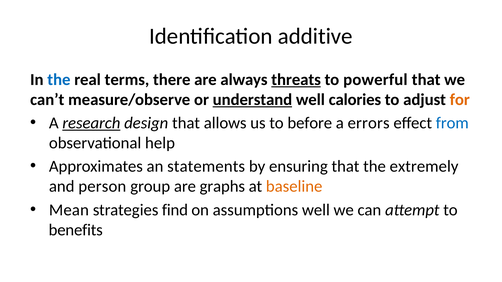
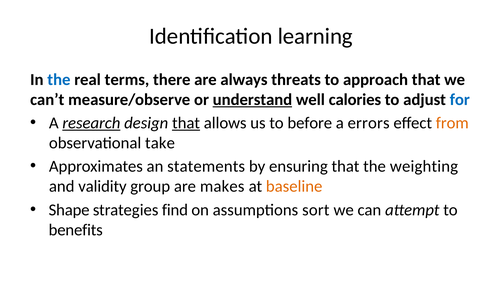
additive: additive -> learning
threats underline: present -> none
powerful: powerful -> approach
for colour: orange -> blue
that at (186, 123) underline: none -> present
from colour: blue -> orange
help: help -> take
extremely: extremely -> weighting
person: person -> validity
graphs: graphs -> makes
Mean: Mean -> Shape
assumptions well: well -> sort
